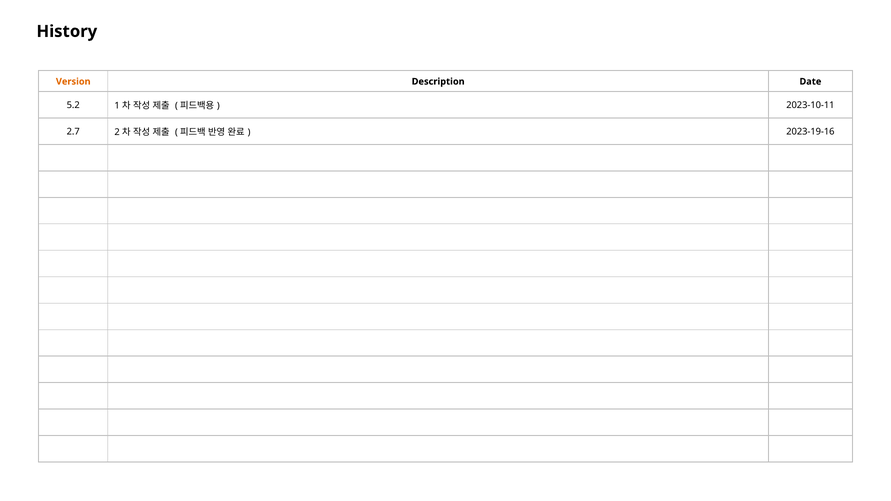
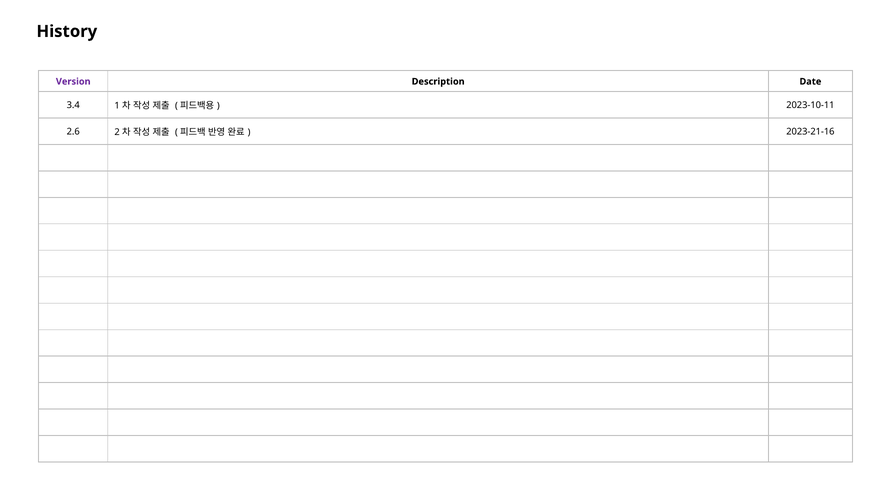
Version colour: orange -> purple
5.2: 5.2 -> 3.4
2.7: 2.7 -> 2.6
2023-19-16: 2023-19-16 -> 2023-21-16
